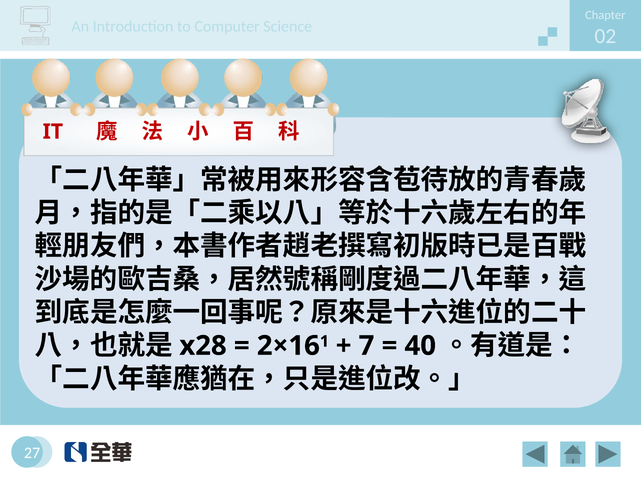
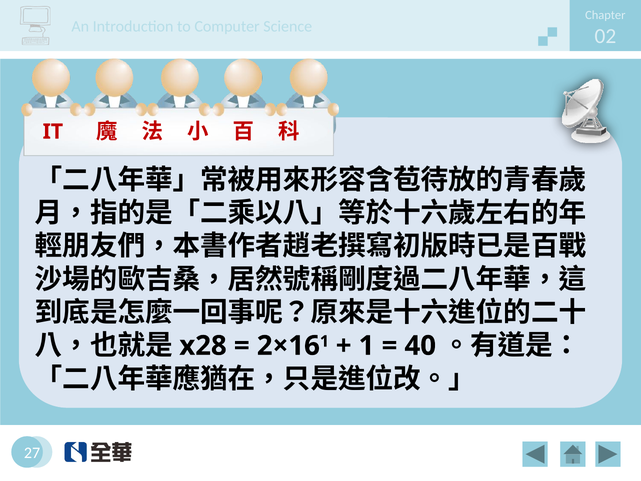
7 at (367, 346): 7 -> 1
